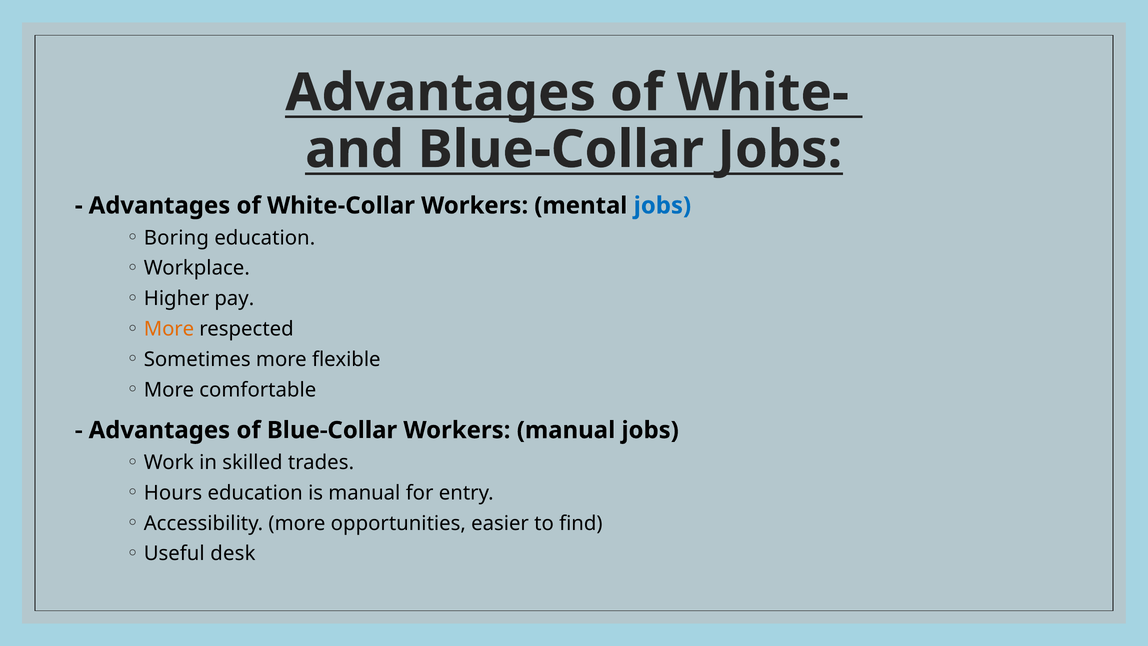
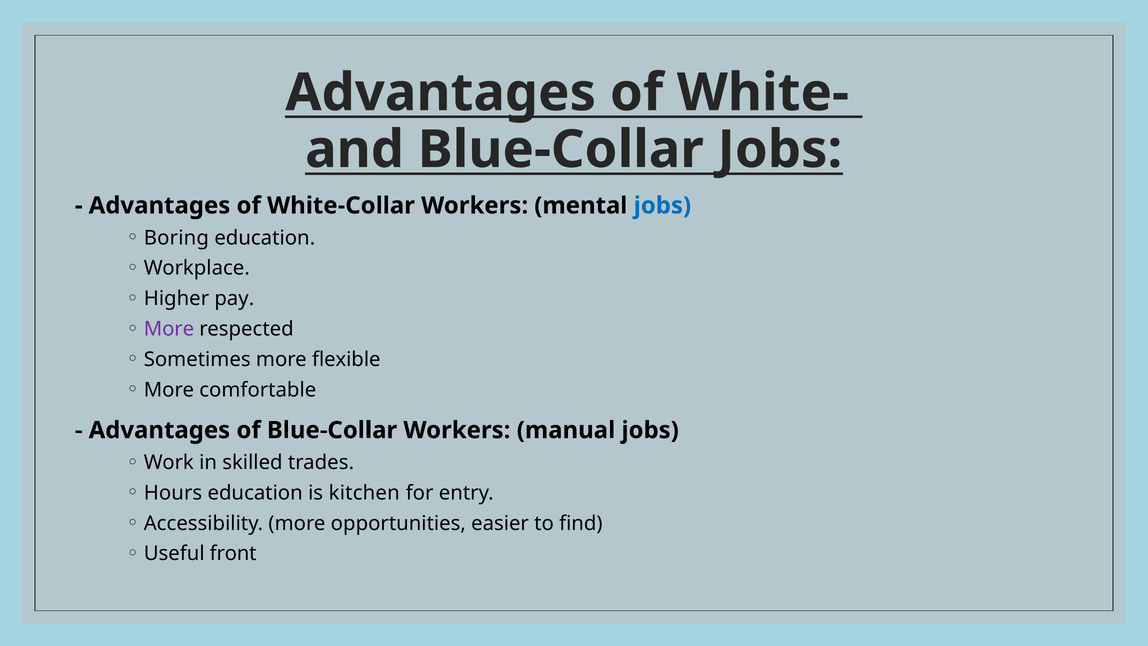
More at (169, 329) colour: orange -> purple
is manual: manual -> kitchen
desk: desk -> front
